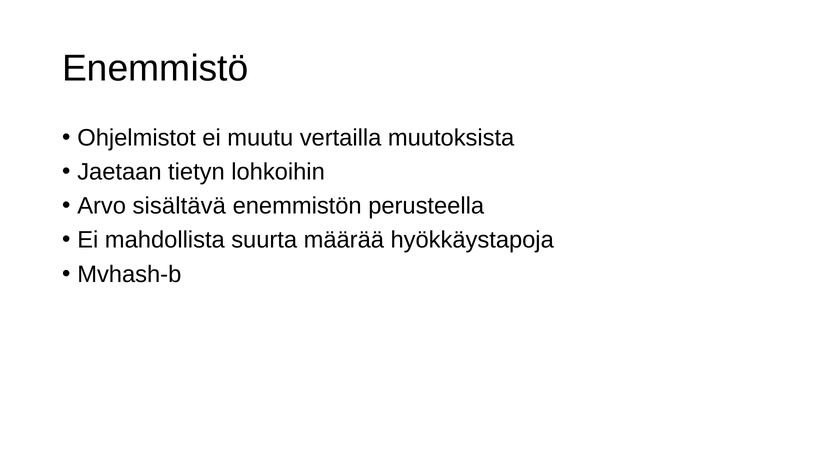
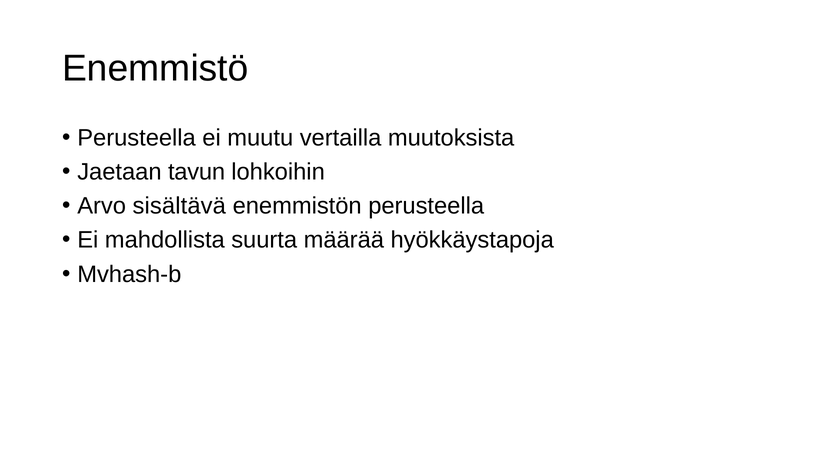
Ohjelmistot at (137, 138): Ohjelmistot -> Perusteella
tietyn: tietyn -> tavun
